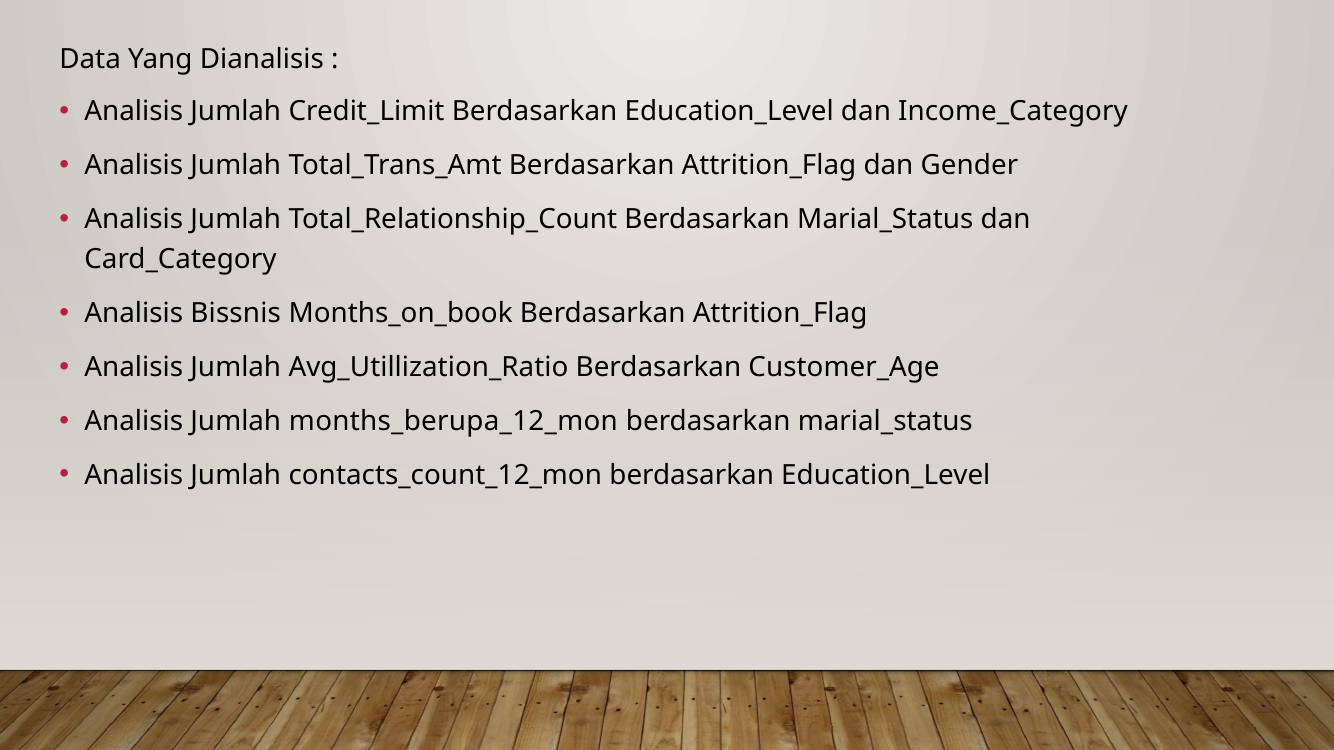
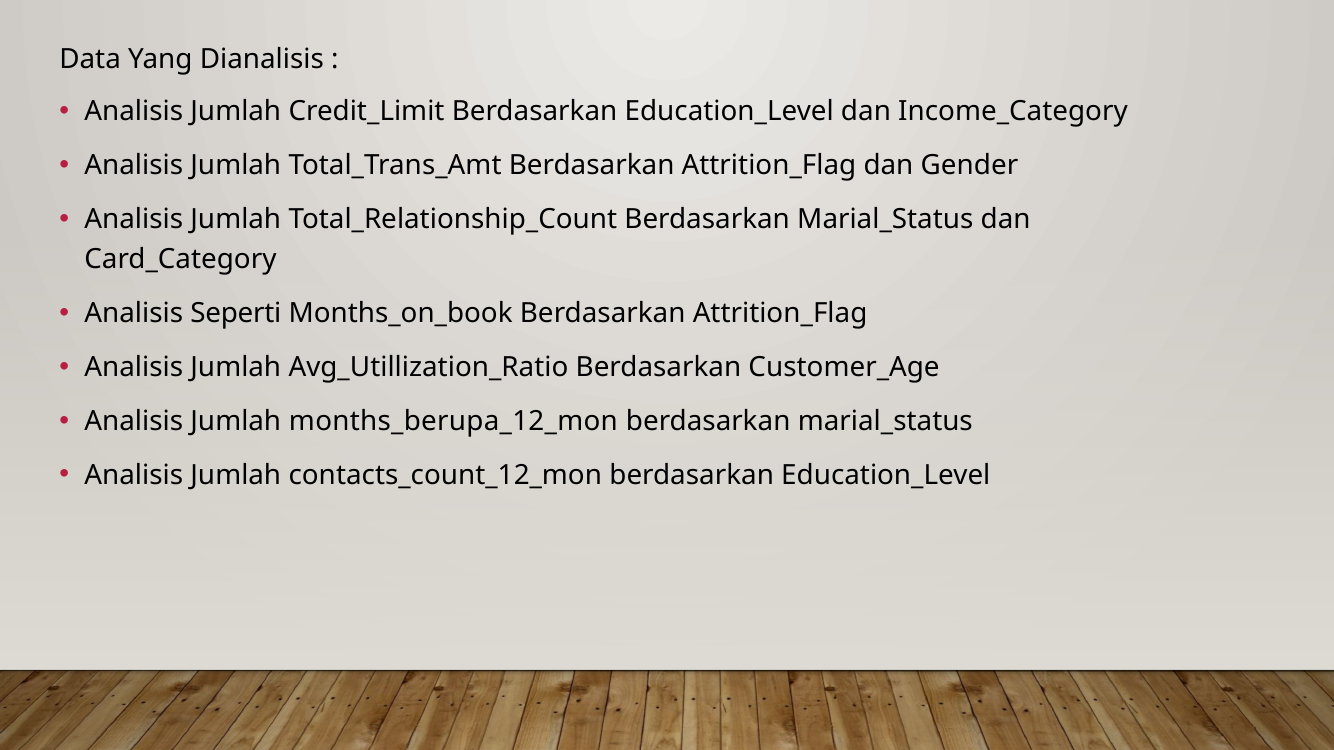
Bissnis: Bissnis -> Seperti
